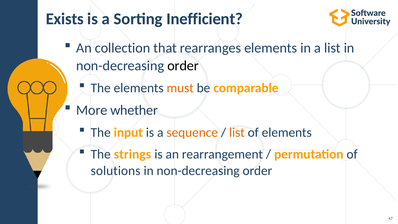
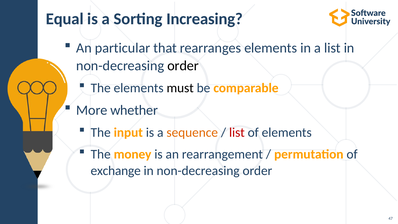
Exists: Exists -> Equal
Inefficient: Inefficient -> Increasing
collection: collection -> particular
must colour: orange -> black
list at (237, 132) colour: orange -> red
strings: strings -> money
solutions: solutions -> exchange
